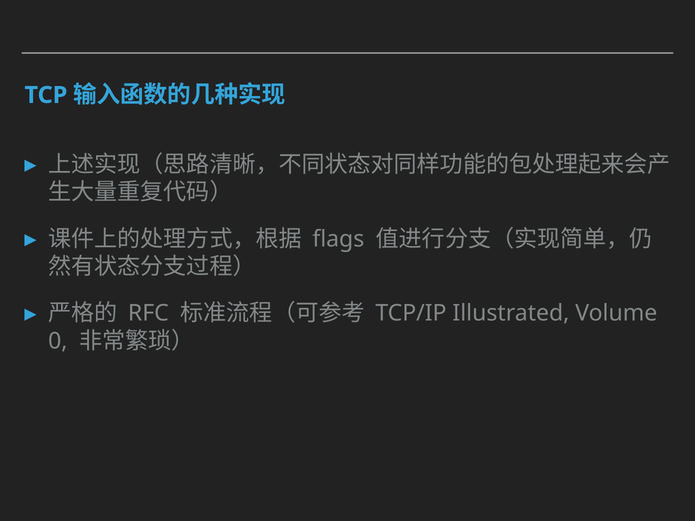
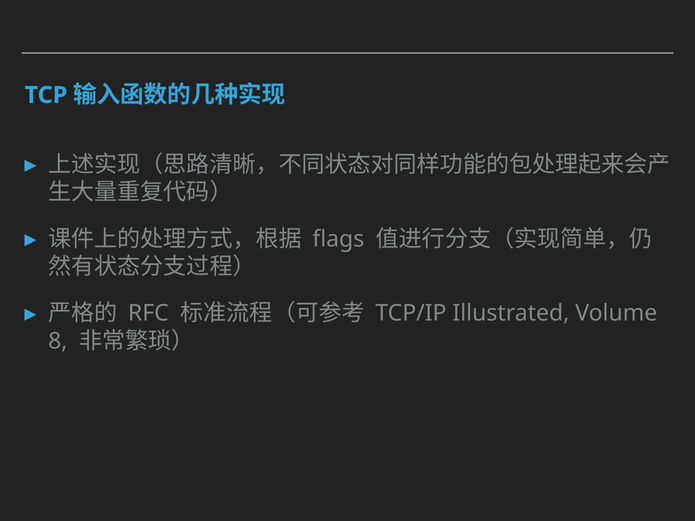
0: 0 -> 8
